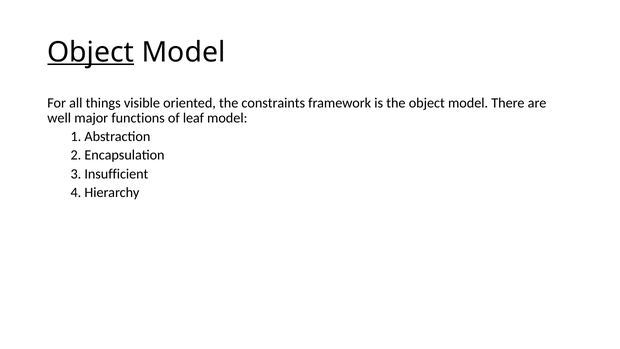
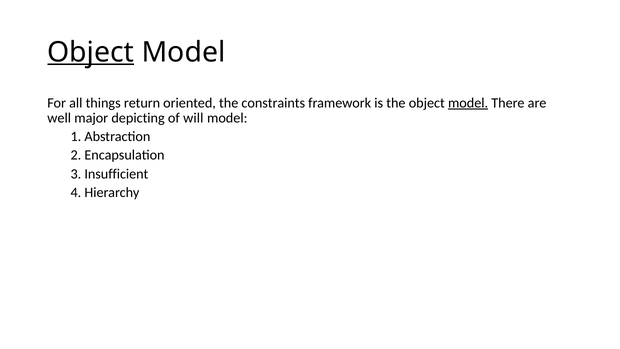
visible: visible -> return
model at (468, 103) underline: none -> present
functions: functions -> depicting
leaf: leaf -> will
